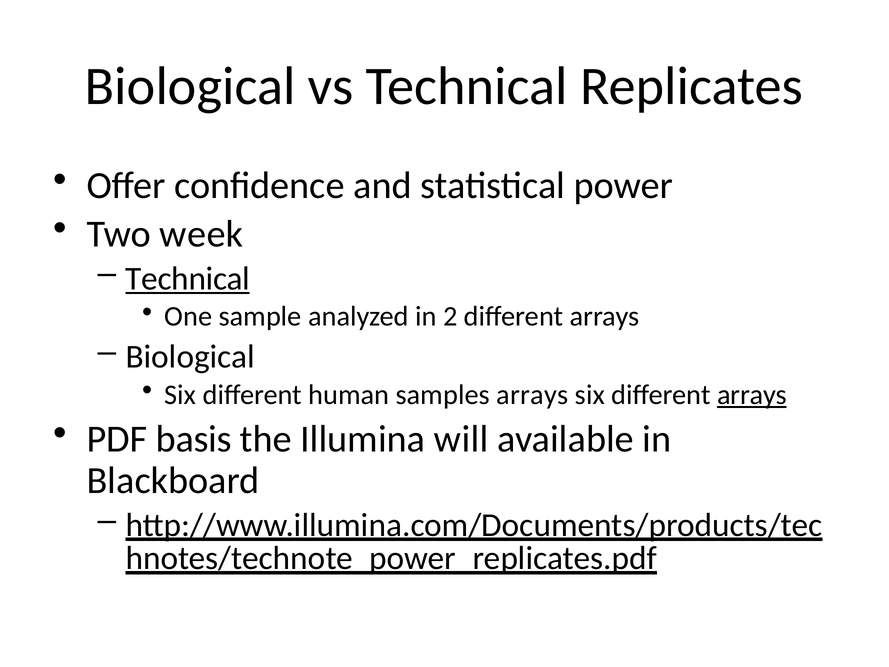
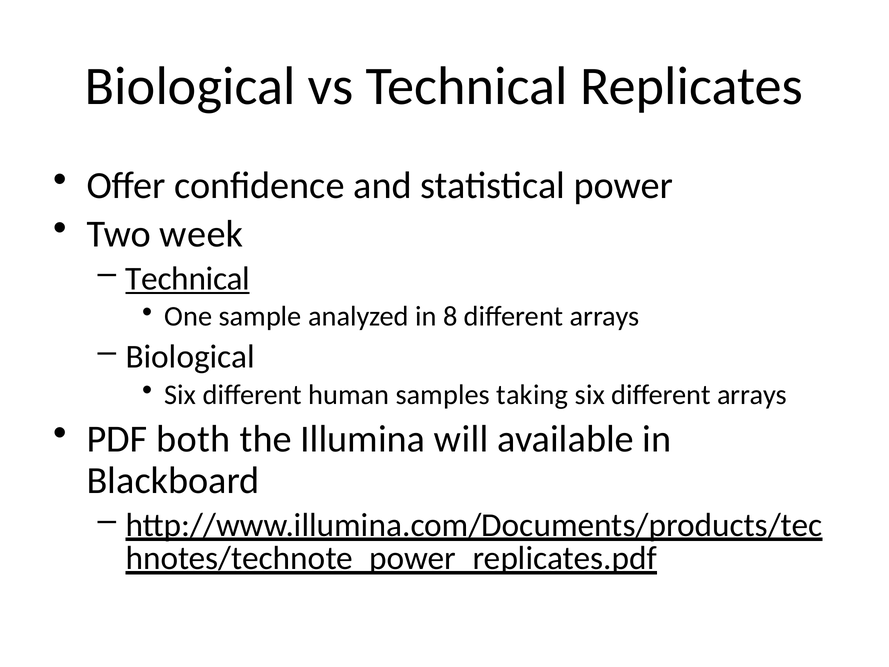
2: 2 -> 8
samples arrays: arrays -> taking
arrays at (752, 395) underline: present -> none
basis: basis -> both
